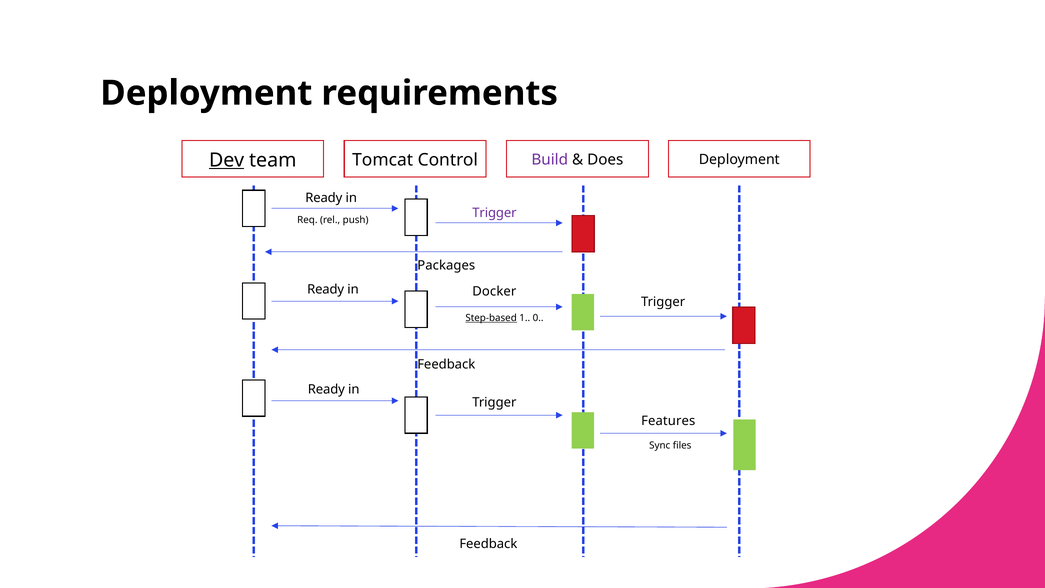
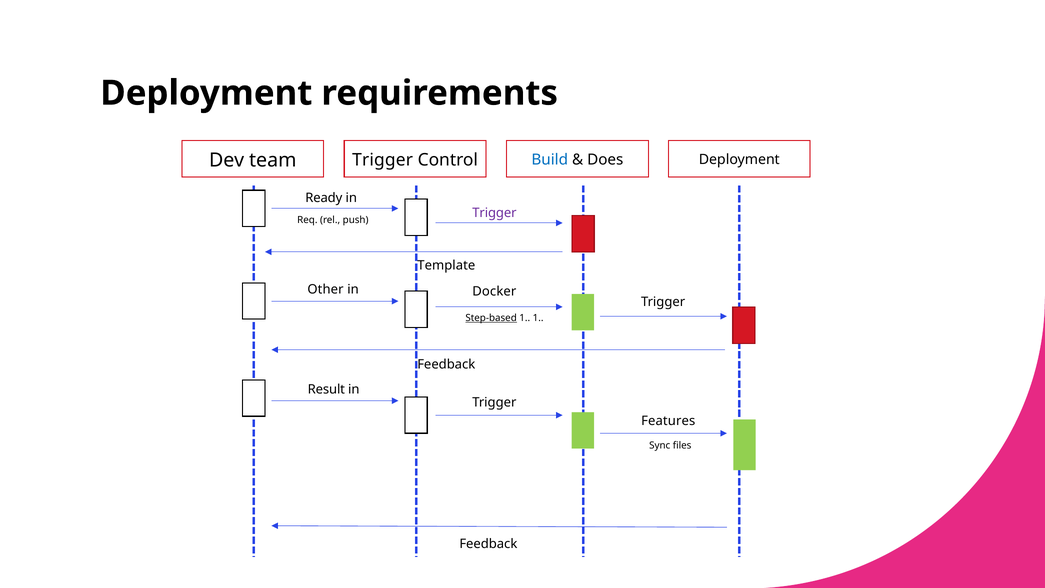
Dev underline: present -> none
team Tomcat: Tomcat -> Trigger
Build colour: purple -> blue
Packages: Packages -> Template
Ready at (326, 289): Ready -> Other
1 0: 0 -> 1
Ready at (326, 389): Ready -> Result
